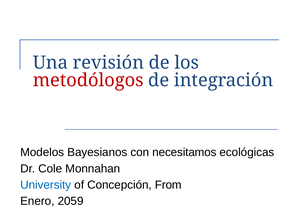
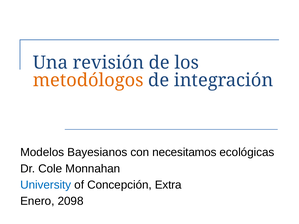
metodólogos colour: red -> orange
From: From -> Extra
2059: 2059 -> 2098
